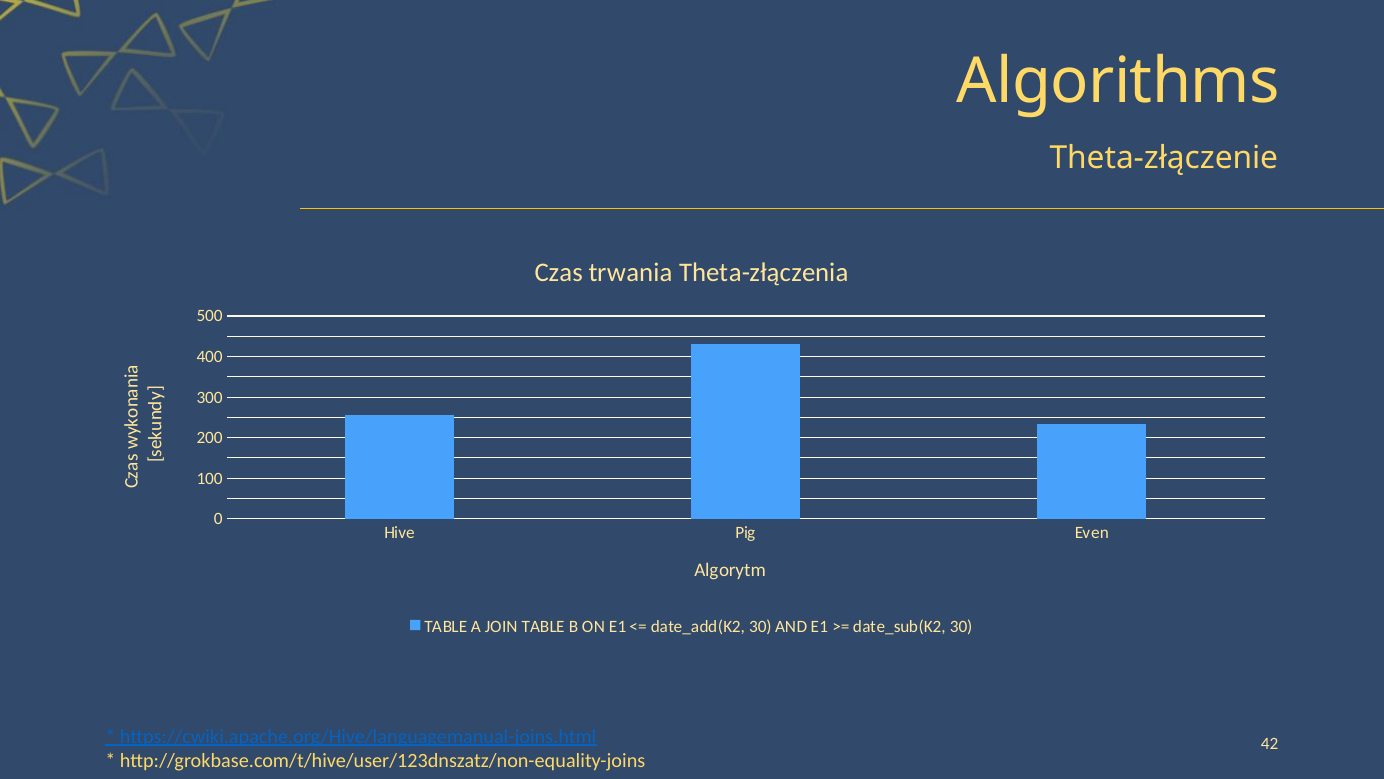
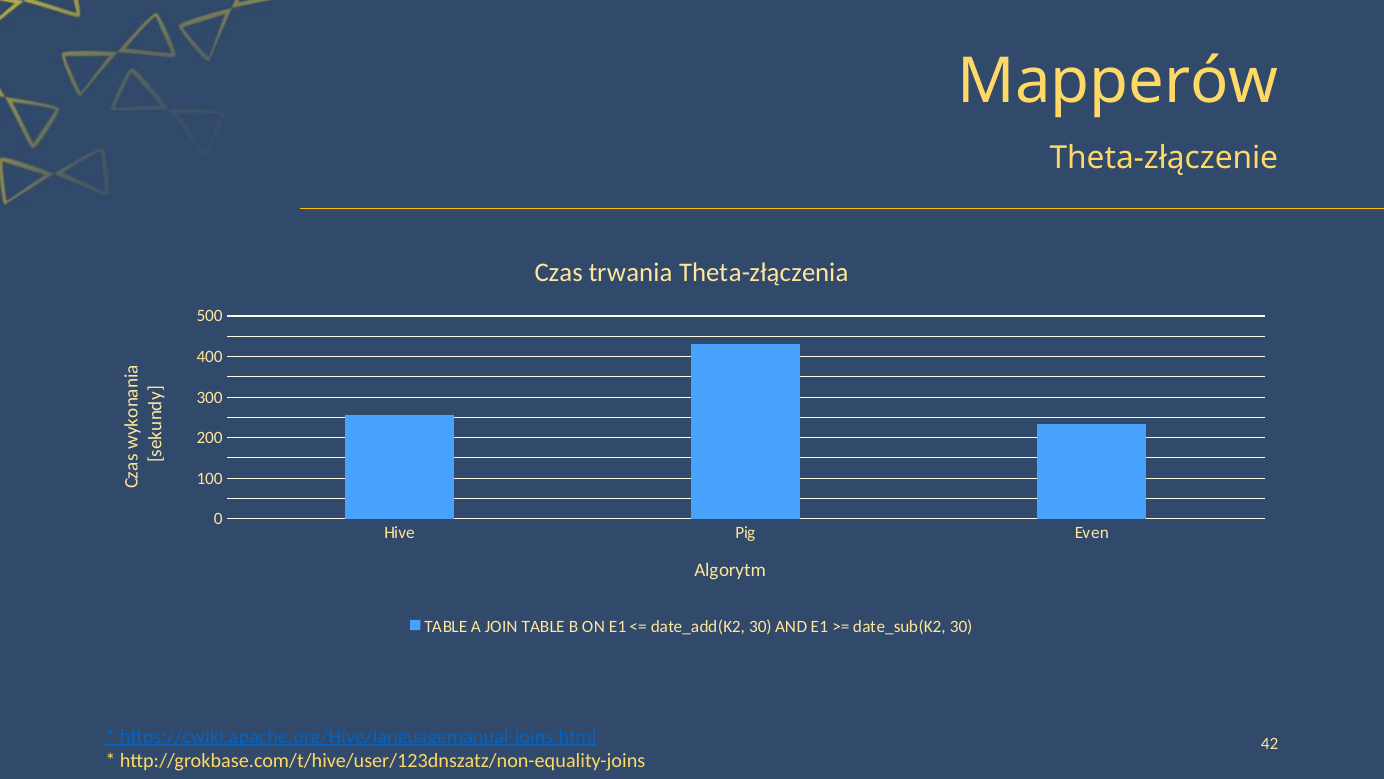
Algorithms: Algorithms -> Mapperów
